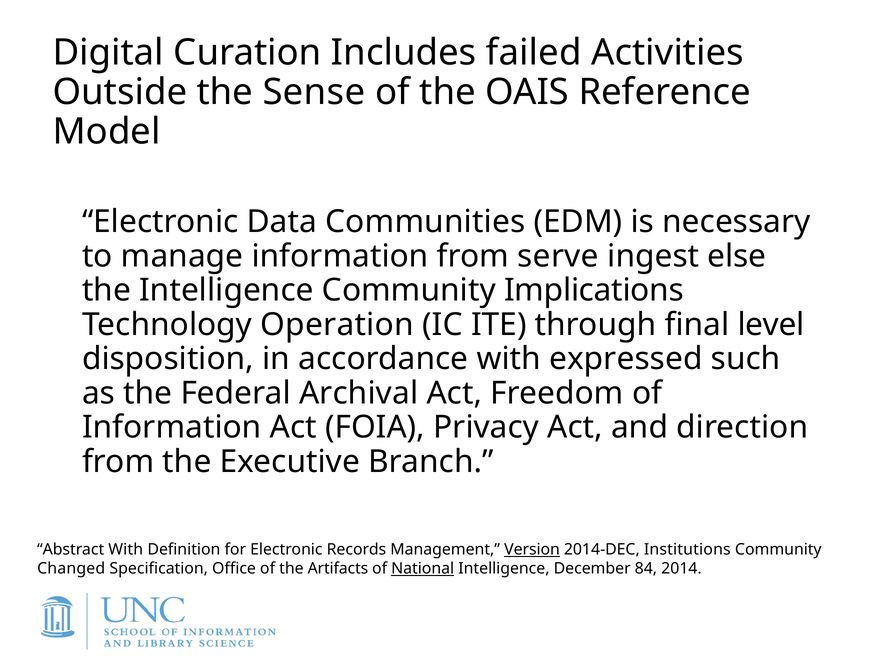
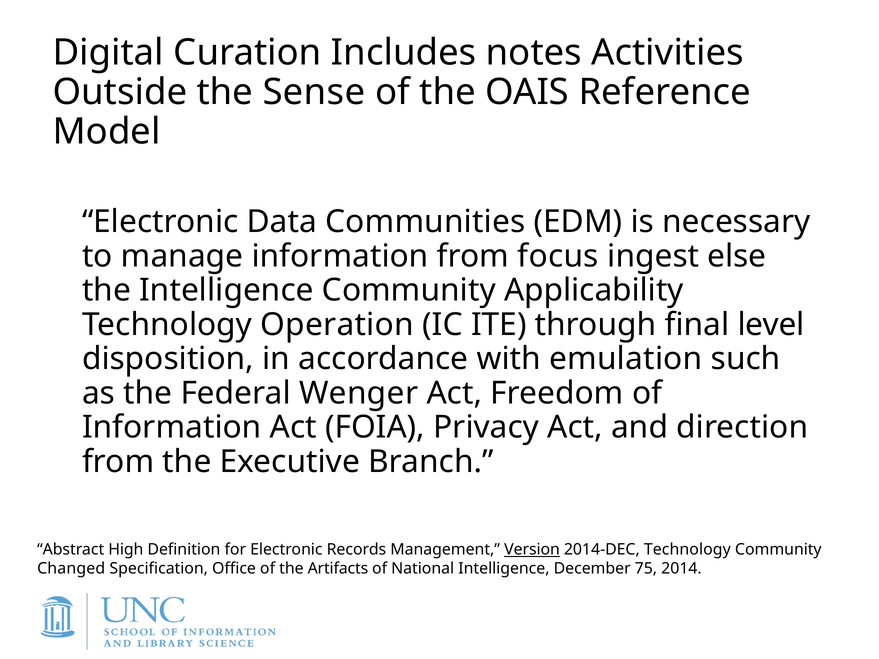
failed: failed -> notes
serve: serve -> focus
Implications: Implications -> Applicability
expressed: expressed -> emulation
Archival: Archival -> Wenger
Abstract With: With -> High
2014-DEC Institutions: Institutions -> Technology
National underline: present -> none
84: 84 -> 75
